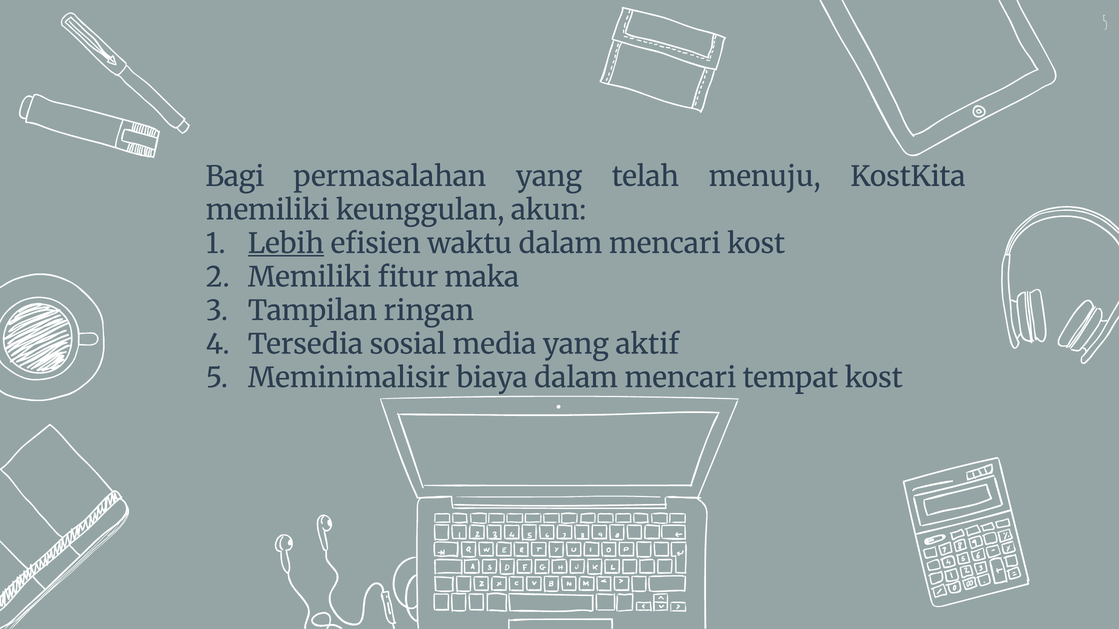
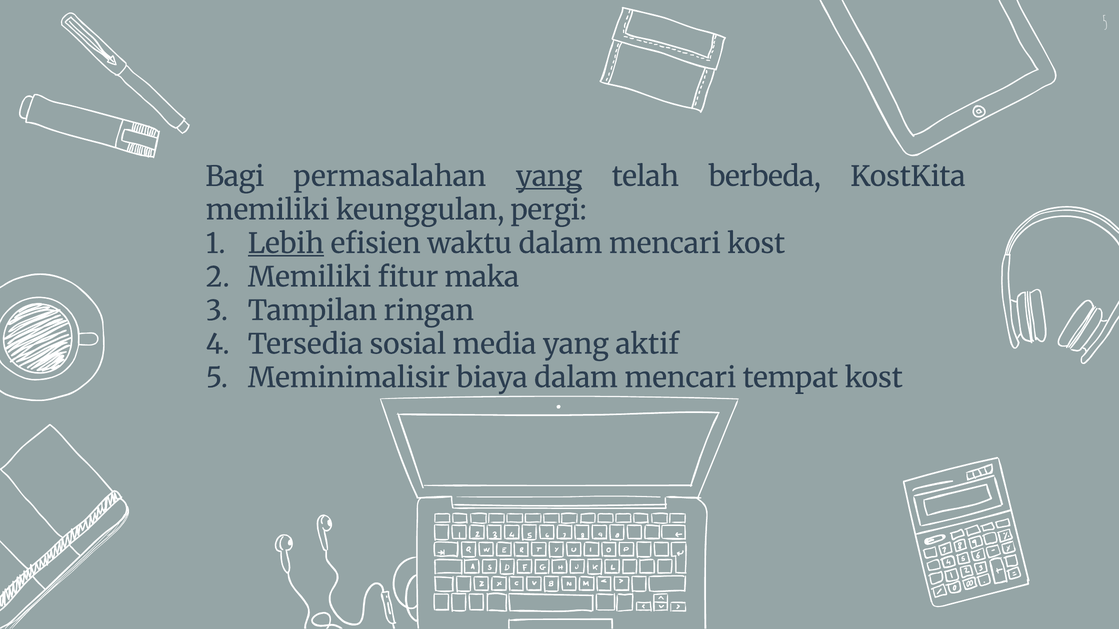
yang at (549, 177) underline: none -> present
menuju: menuju -> berbeda
akun: akun -> pergi
